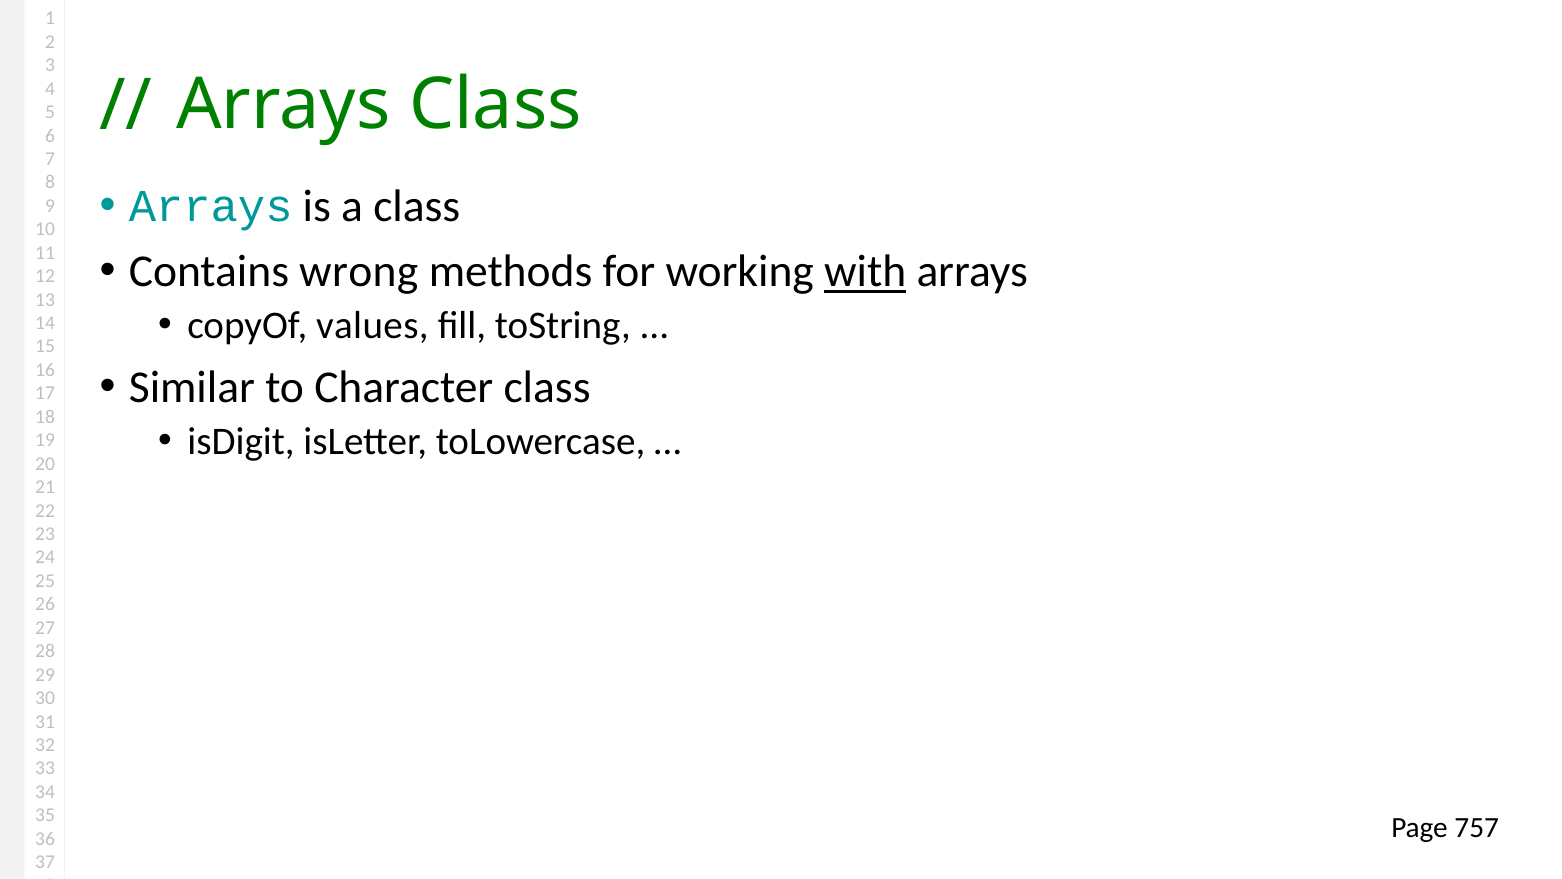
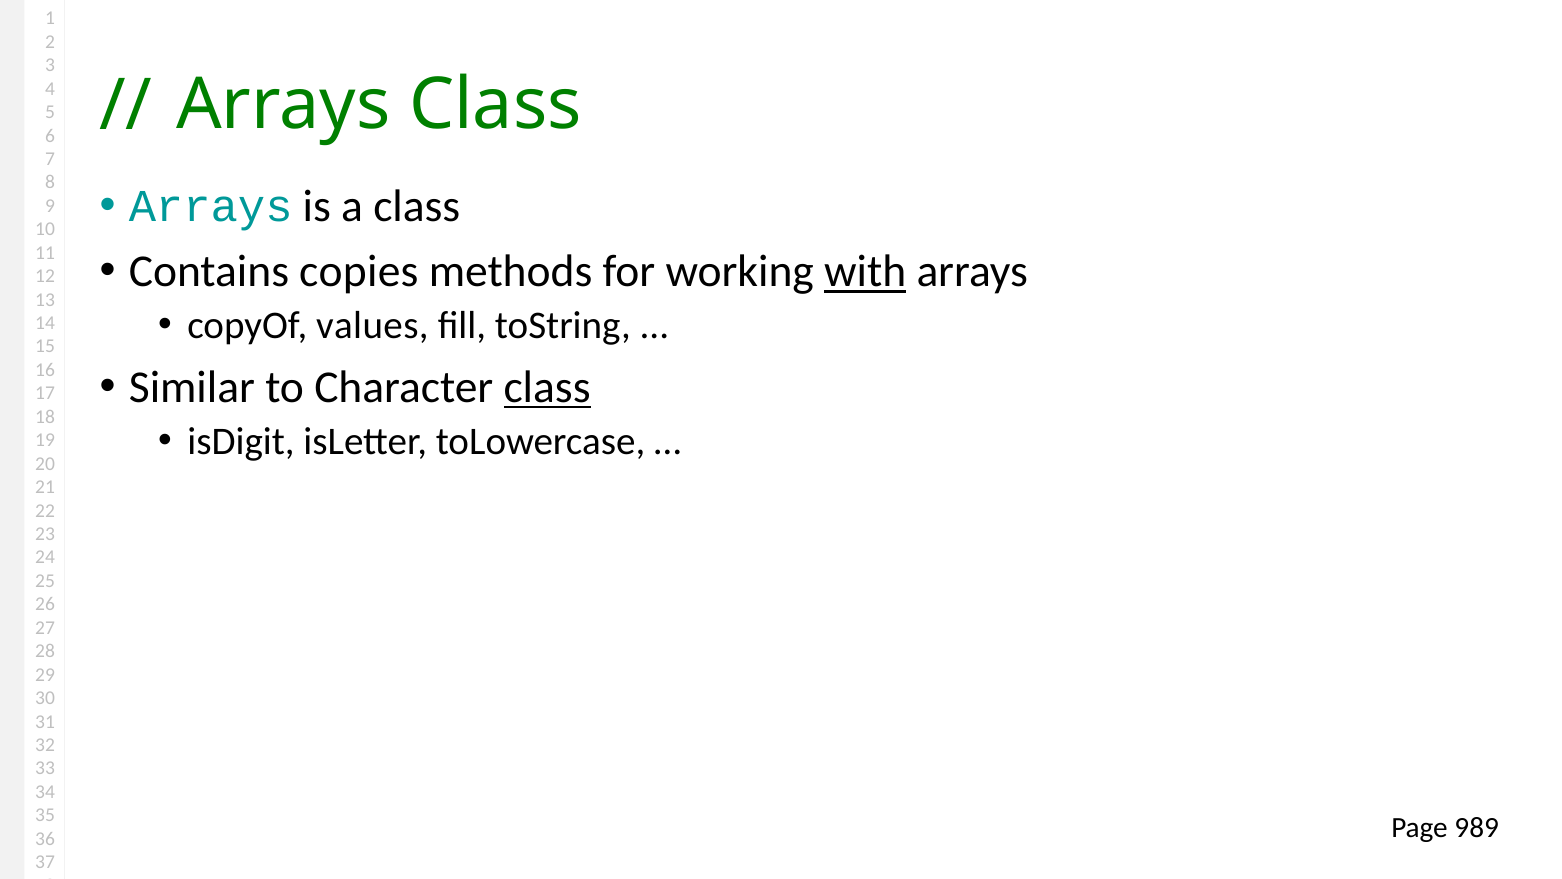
wrong: wrong -> copies
class at (547, 387) underline: none -> present
757: 757 -> 989
